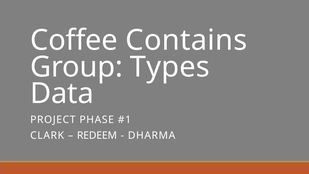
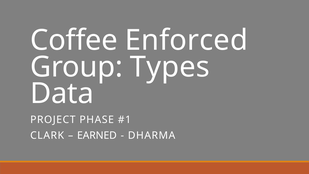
Contains: Contains -> Enforced
REDEEM: REDEEM -> EARNED
